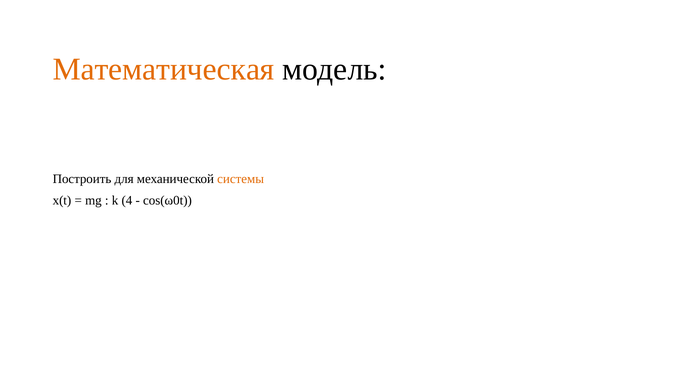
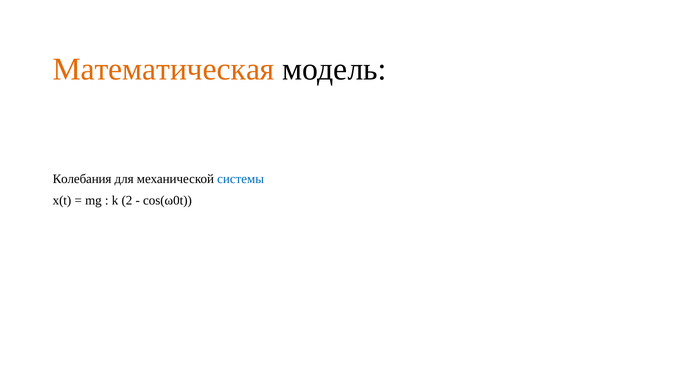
Построить: Построить -> Колебания
системы colour: orange -> blue
4: 4 -> 2
